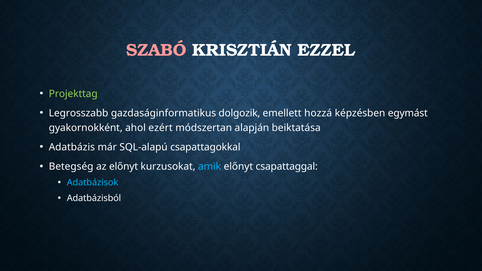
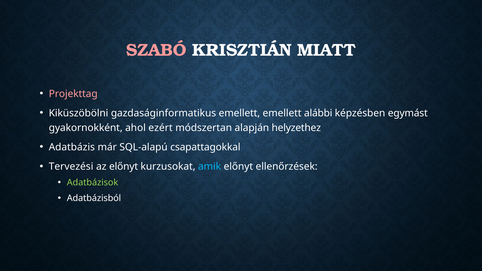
EZZEL: EZZEL -> MIATT
Projekttag colour: light green -> pink
Legrosszabb: Legrosszabb -> Kiküszöbölni
gazdaságinformatikus dolgozik: dolgozik -> emellett
hozzá: hozzá -> alábbi
beiktatása: beiktatása -> helyzethez
Betegség: Betegség -> Tervezési
csapattaggal: csapattaggal -> ellenőrzések
Adatbázisok colour: light blue -> light green
